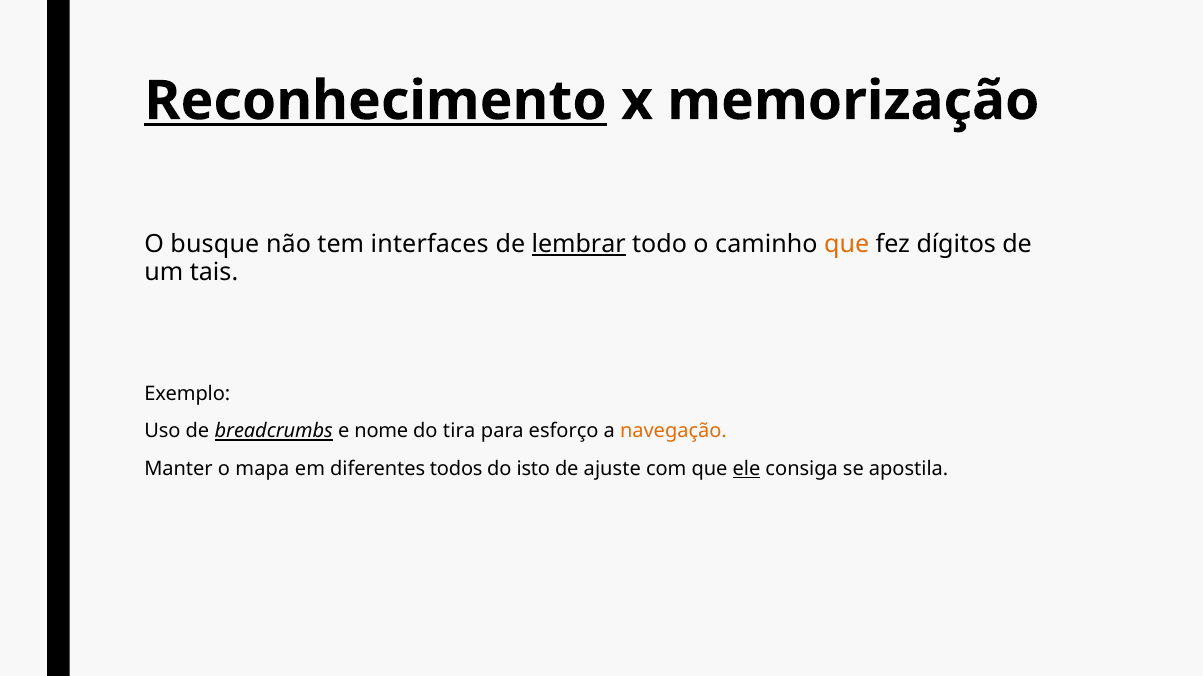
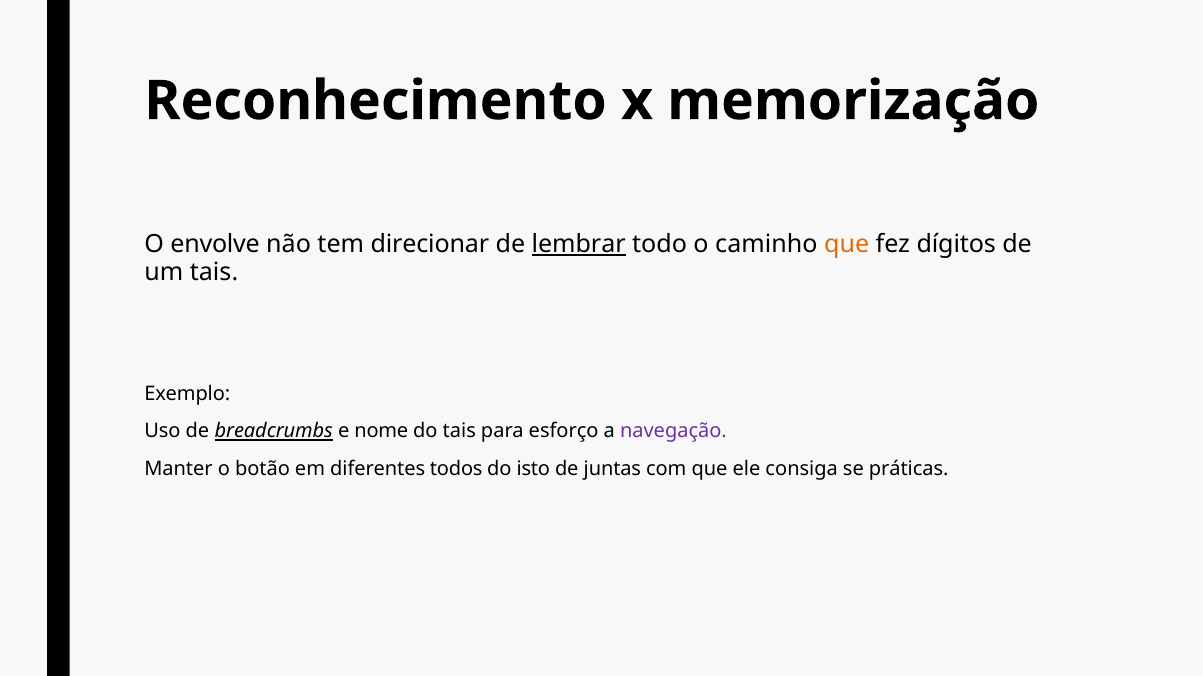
Reconhecimento underline: present -> none
busque: busque -> envolve
interfaces: interfaces -> direcionar
do tira: tira -> tais
navegação colour: orange -> purple
mapa: mapa -> botão
ajuste: ajuste -> juntas
ele underline: present -> none
apostila: apostila -> práticas
